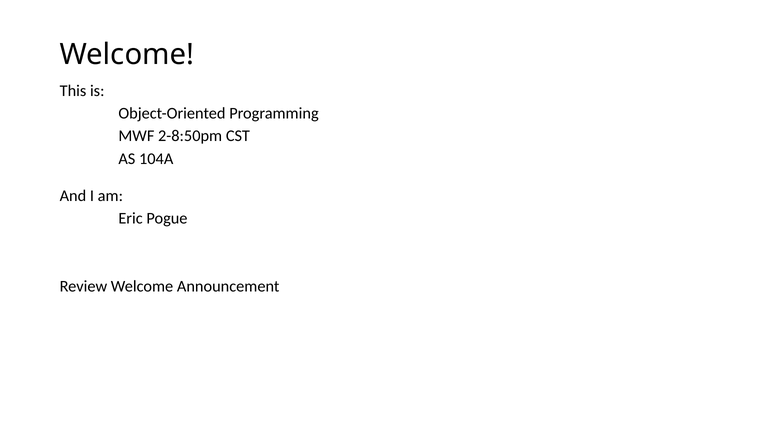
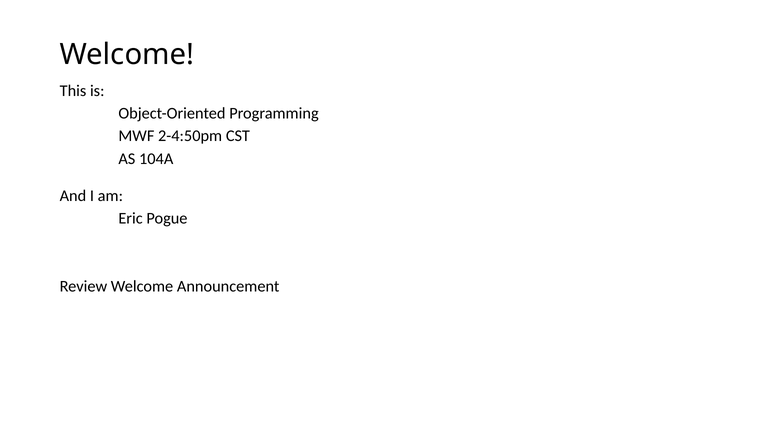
2-8:50pm: 2-8:50pm -> 2-4:50pm
